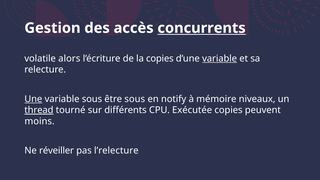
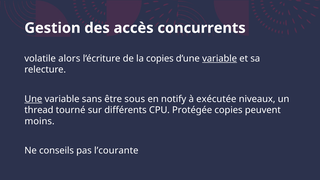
concurrents underline: present -> none
variable sous: sous -> sans
mémoire: mémoire -> exécutée
thread underline: present -> none
Exécutée: Exécutée -> Protégée
réveiller: réveiller -> conseils
l’relecture: l’relecture -> l’courante
